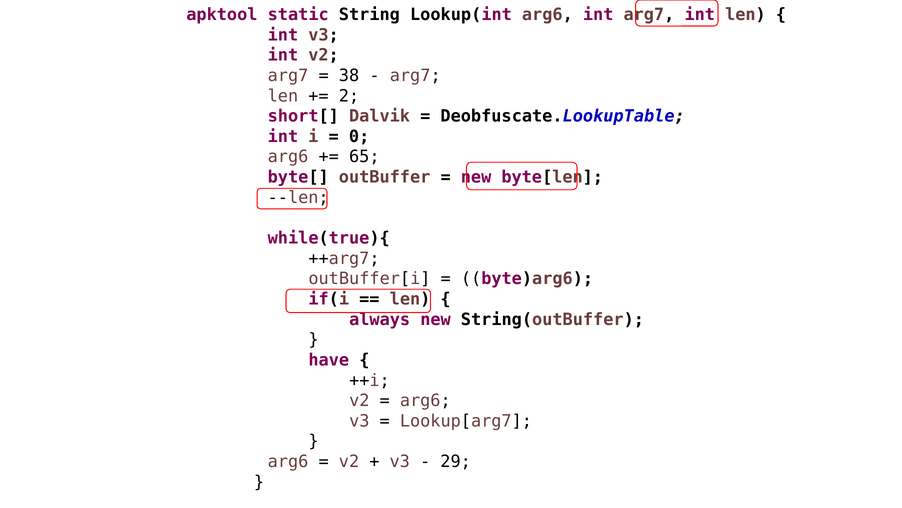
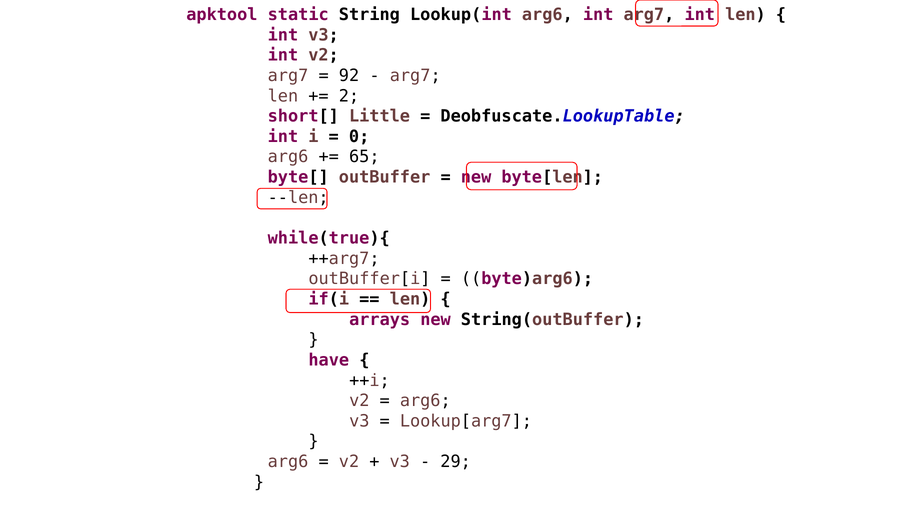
38: 38 -> 92
Dalvik: Dalvik -> Little
always: always -> arrays
